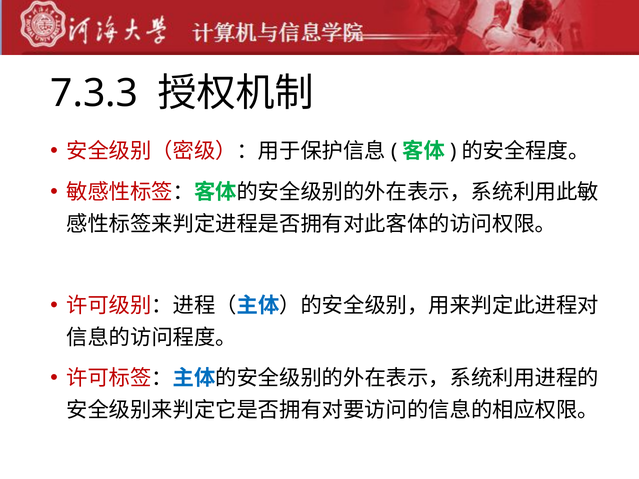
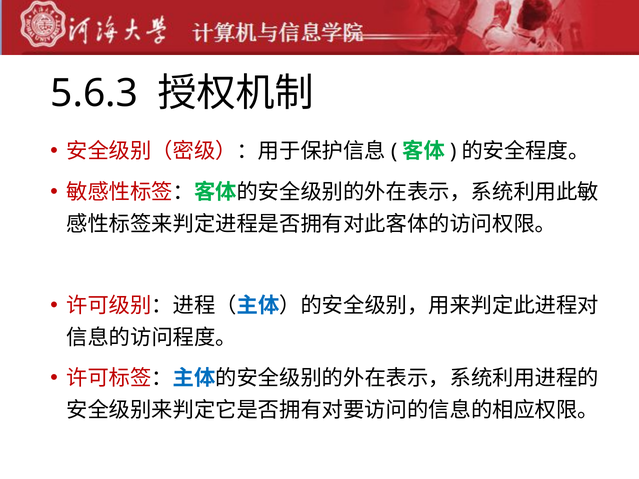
7.3.3: 7.3.3 -> 5.6.3
